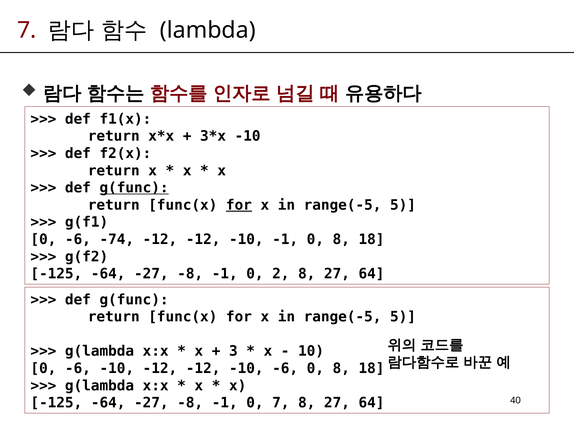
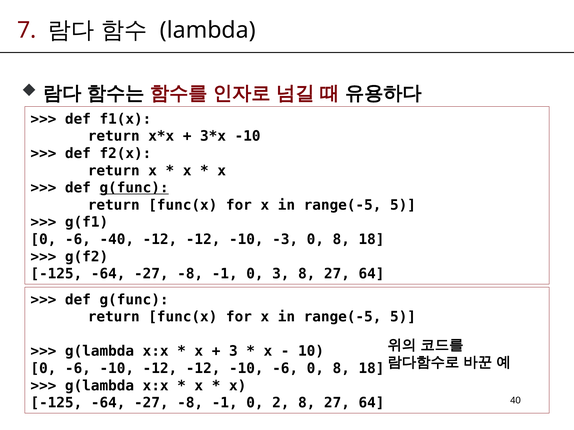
for at (239, 205) underline: present -> none
-74: -74 -> -40
-10 -1: -1 -> -3
0 2: 2 -> 3
0 7: 7 -> 2
